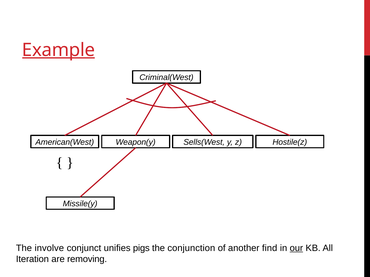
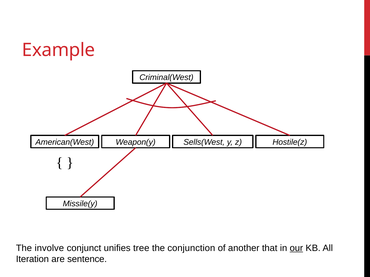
Example underline: present -> none
pigs: pigs -> tree
find: find -> that
removing: removing -> sentence
